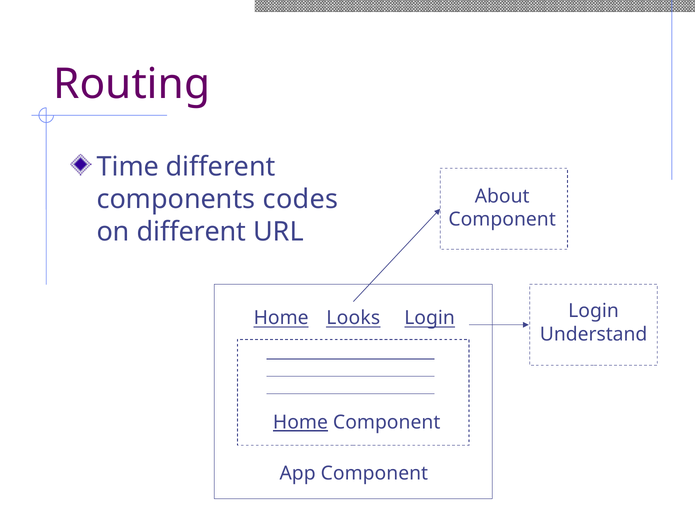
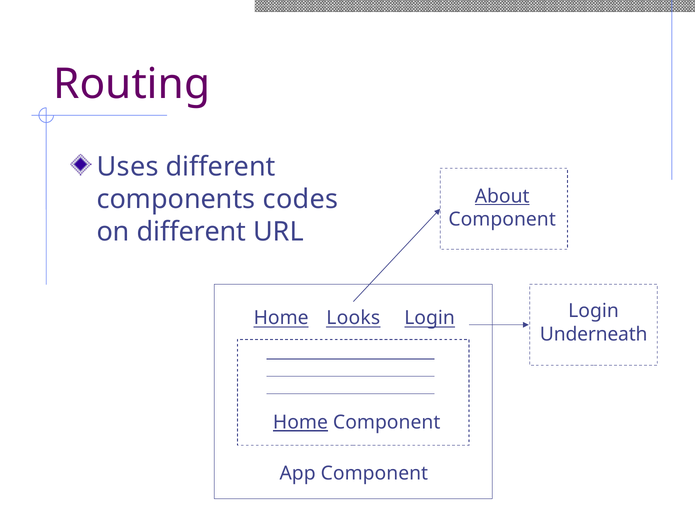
Time: Time -> Uses
About underline: none -> present
Understand: Understand -> Underneath
